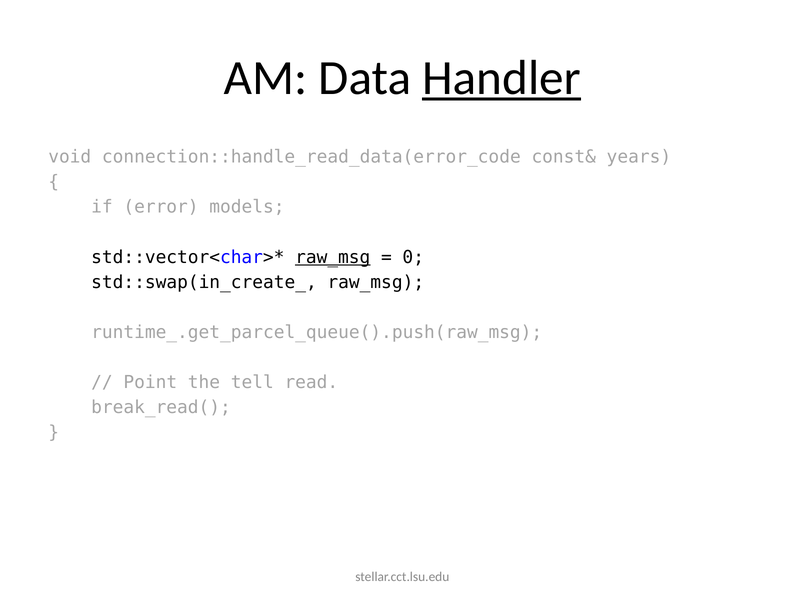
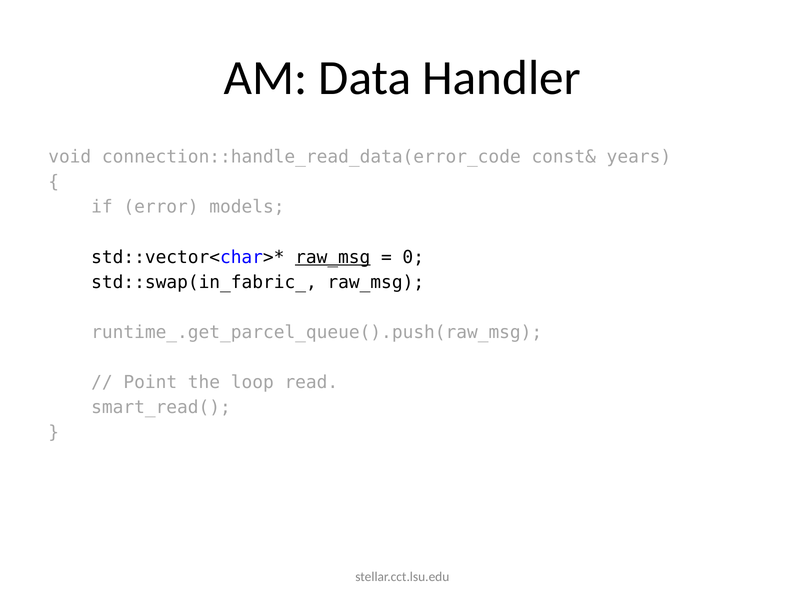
Handler underline: present -> none
std::swap(in_create_: std::swap(in_create_ -> std::swap(in_fabric_
tell: tell -> loop
break_read(: break_read( -> smart_read(
